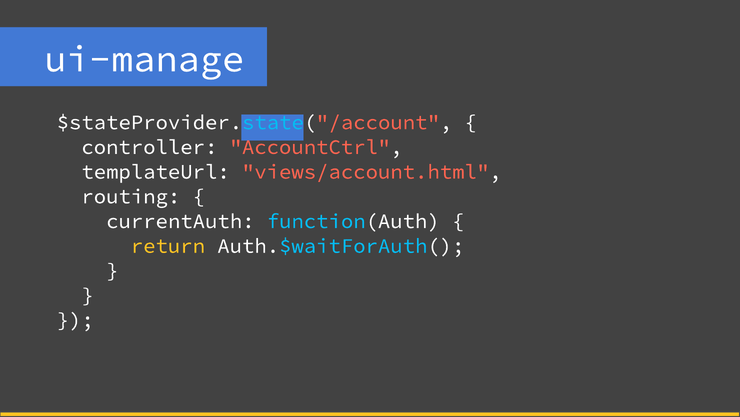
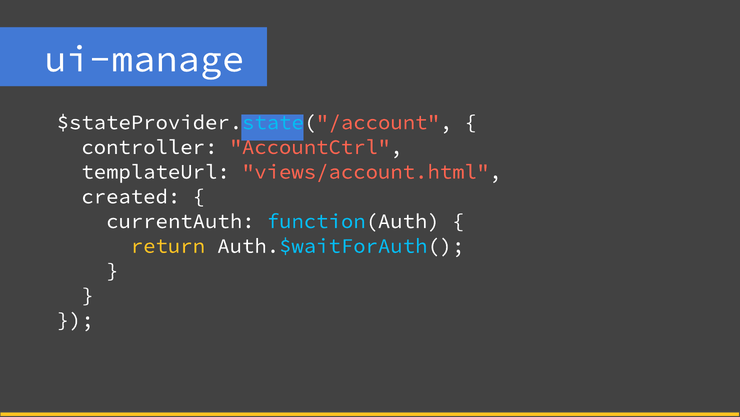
routing: routing -> created
